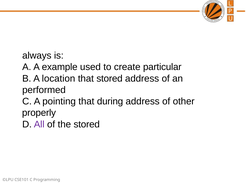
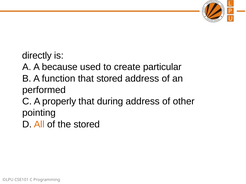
always: always -> directly
example: example -> because
location: location -> function
pointing: pointing -> properly
properly: properly -> pointing
All colour: purple -> orange
